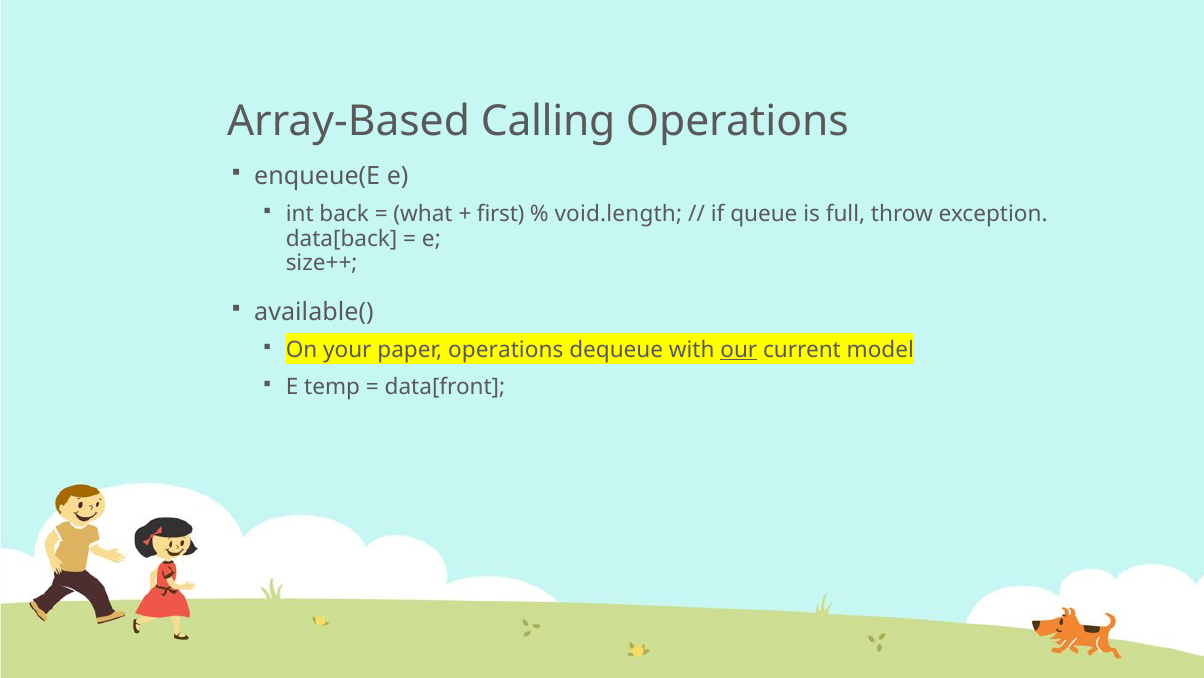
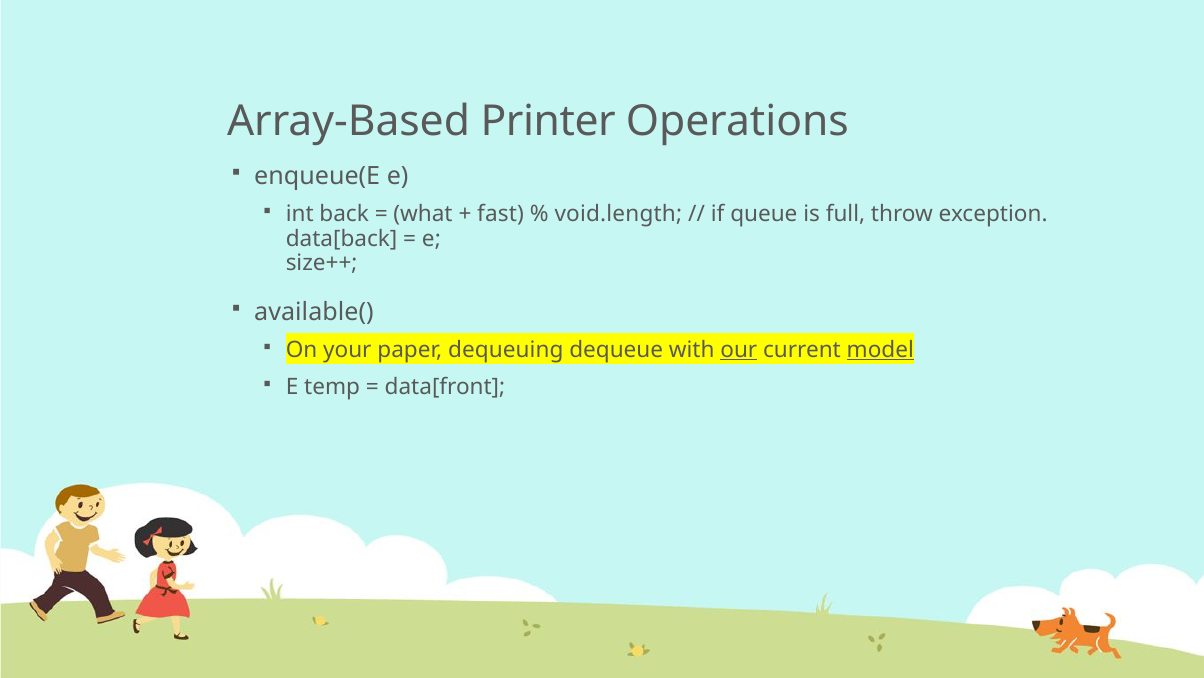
Calling: Calling -> Printer
first: first -> fast
paper operations: operations -> dequeuing
model underline: none -> present
